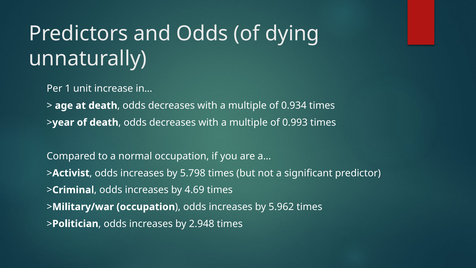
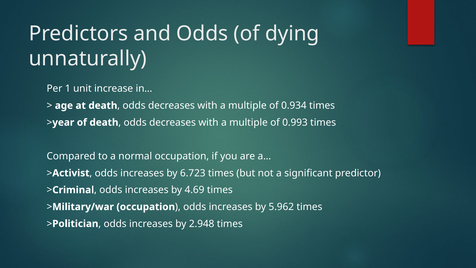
5.798: 5.798 -> 6.723
